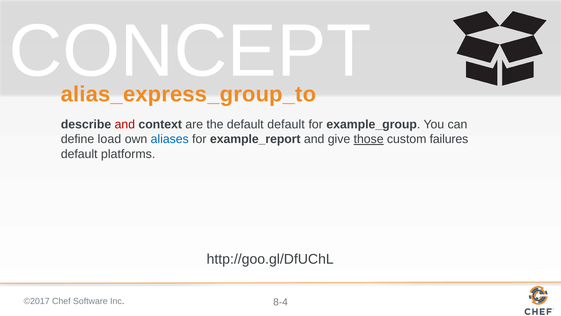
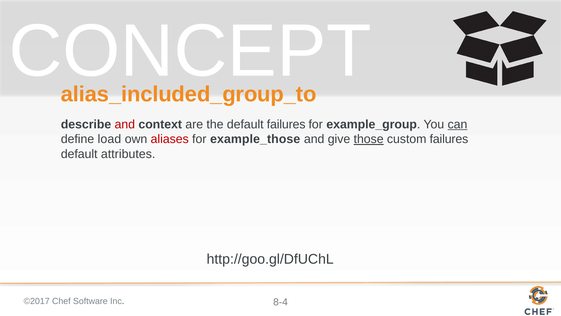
alias_express_group_to: alias_express_group_to -> alias_included_group_to
default default: default -> failures
can underline: none -> present
aliases colour: blue -> red
example_report: example_report -> example_those
platforms: platforms -> attributes
